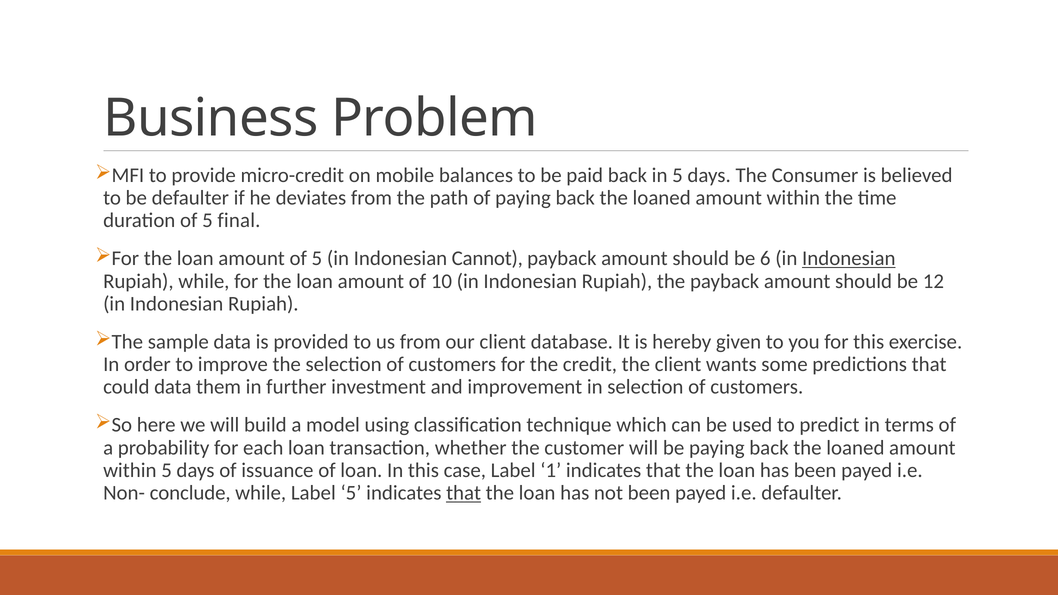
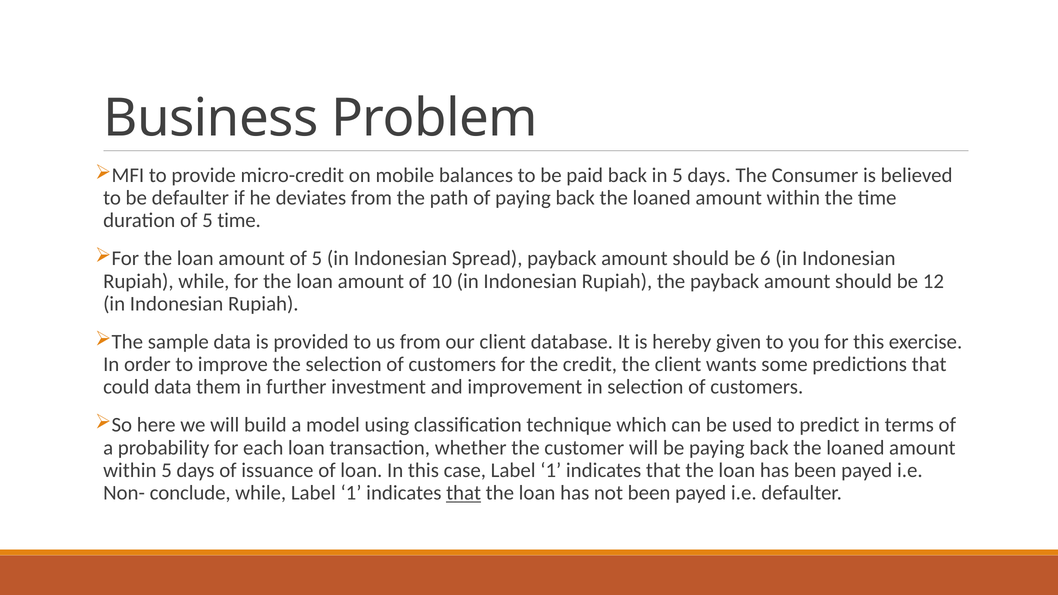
5 final: final -> time
Cannot: Cannot -> Spread
Indonesian at (849, 259) underline: present -> none
while Label 5: 5 -> 1
